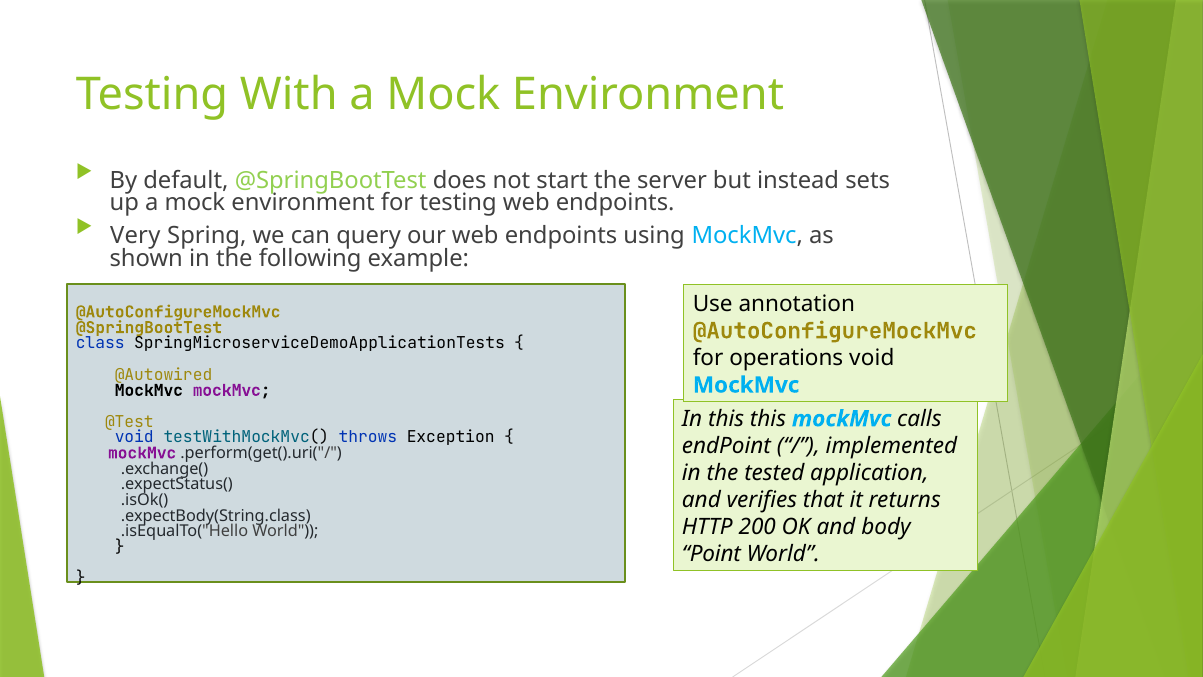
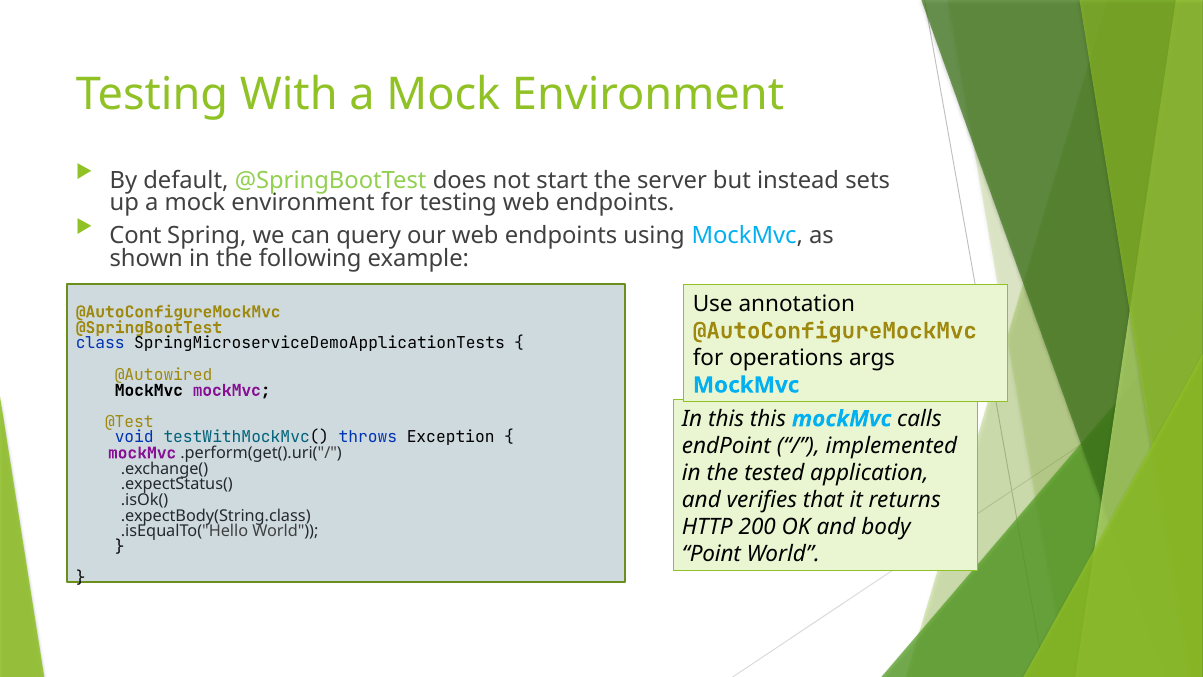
Very: Very -> Cont
operations void: void -> args
